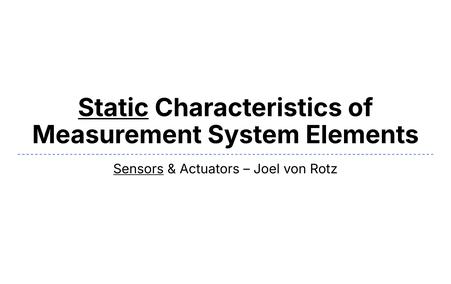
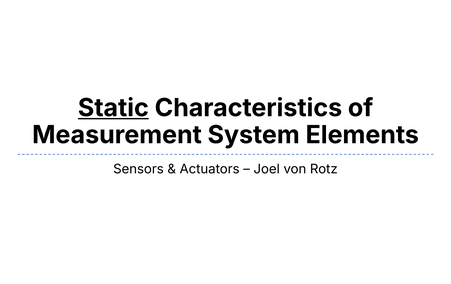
Sensors underline: present -> none
